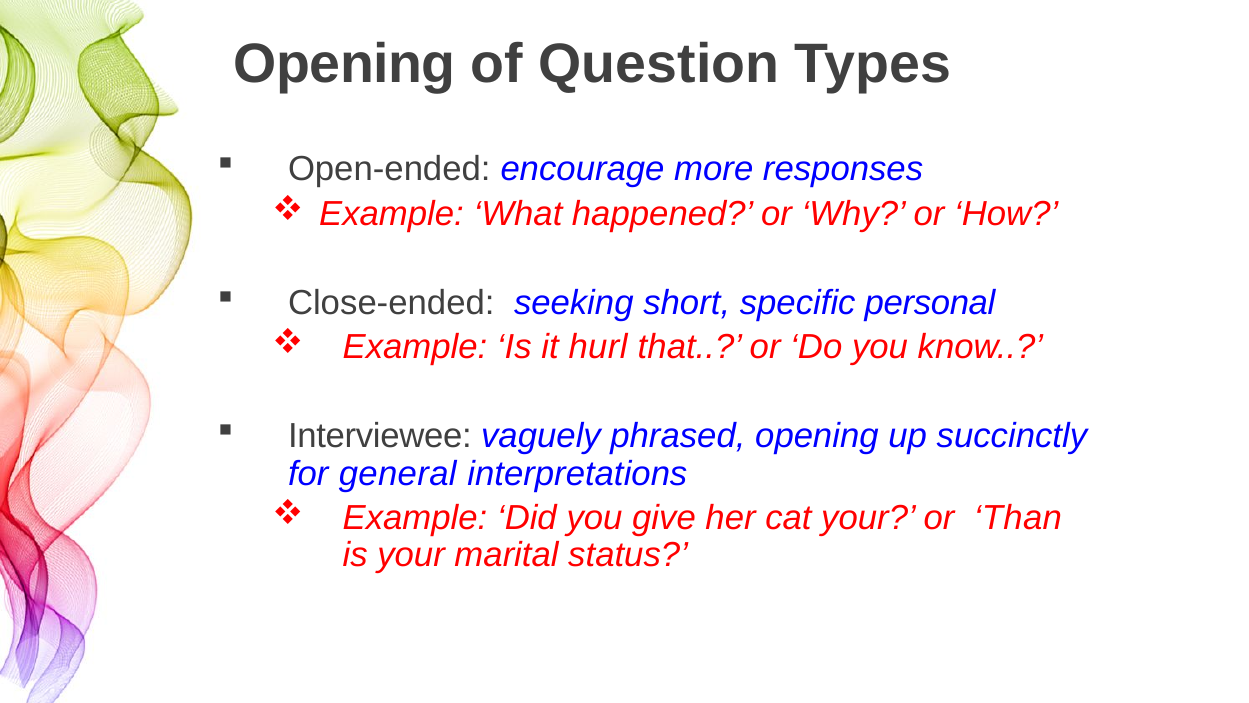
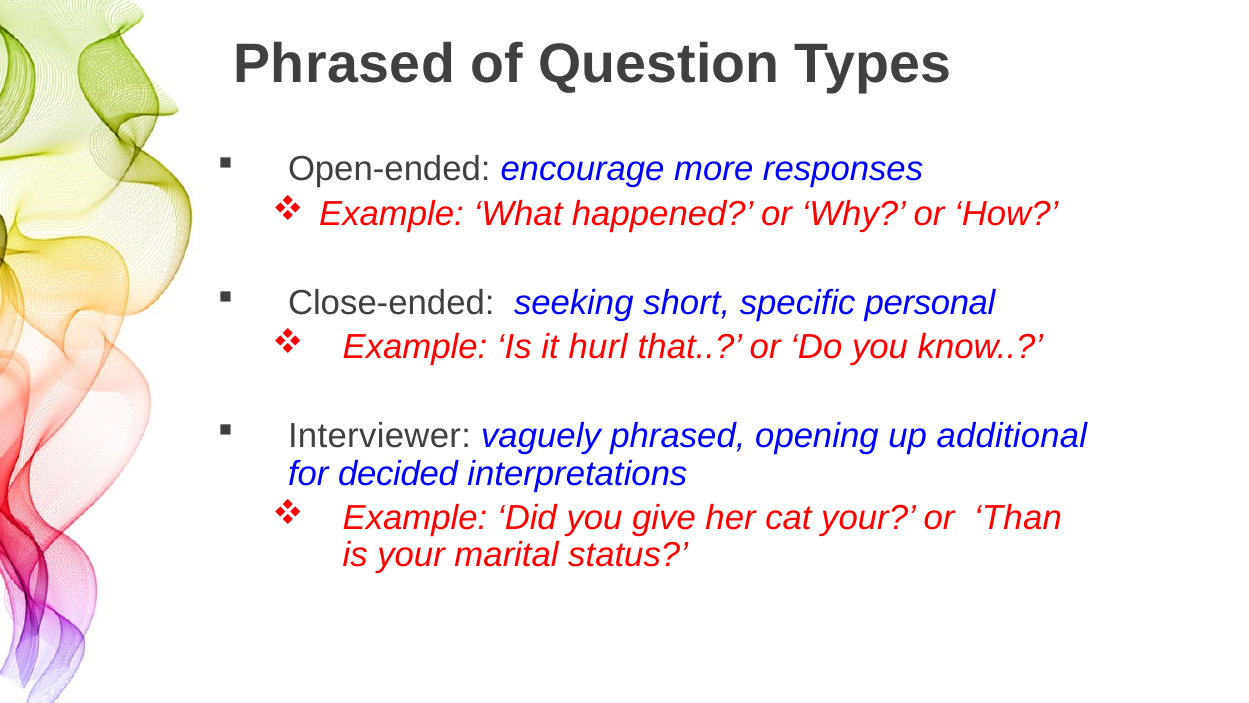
Opening at (345, 64): Opening -> Phrased
Interviewee: Interviewee -> Interviewer
succinctly: succinctly -> additional
general: general -> decided
